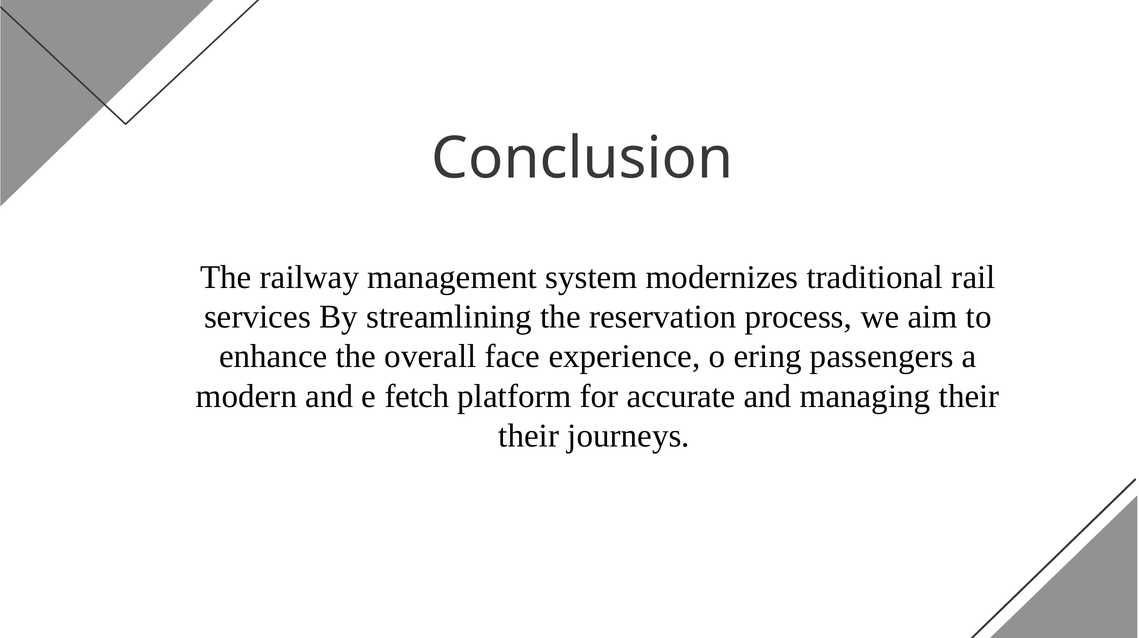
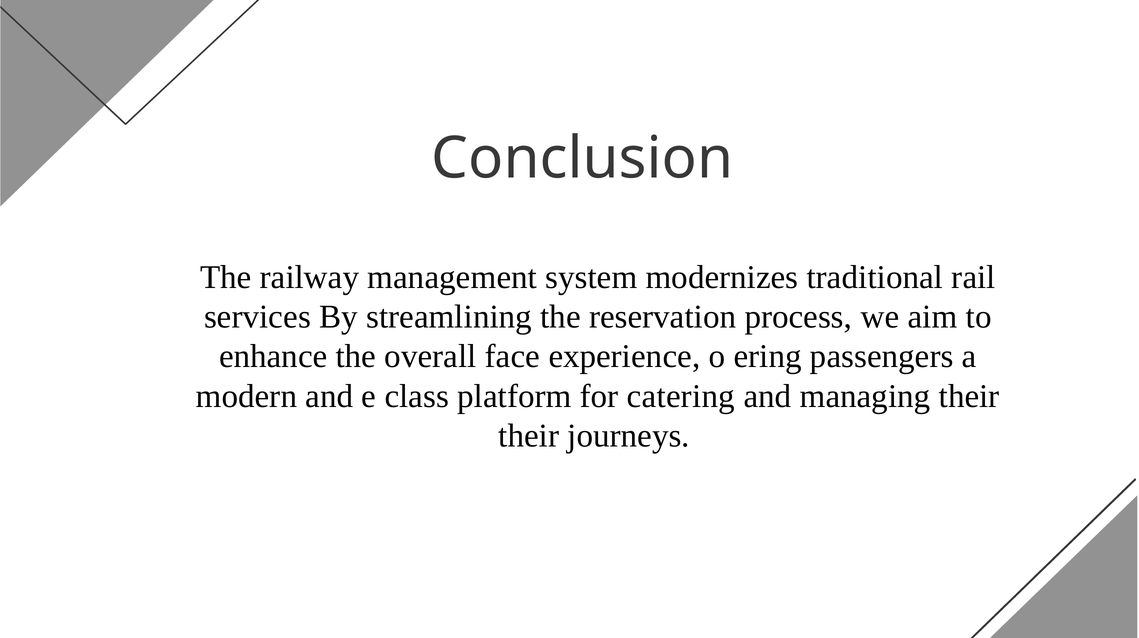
fetch: fetch -> class
accurate: accurate -> catering
